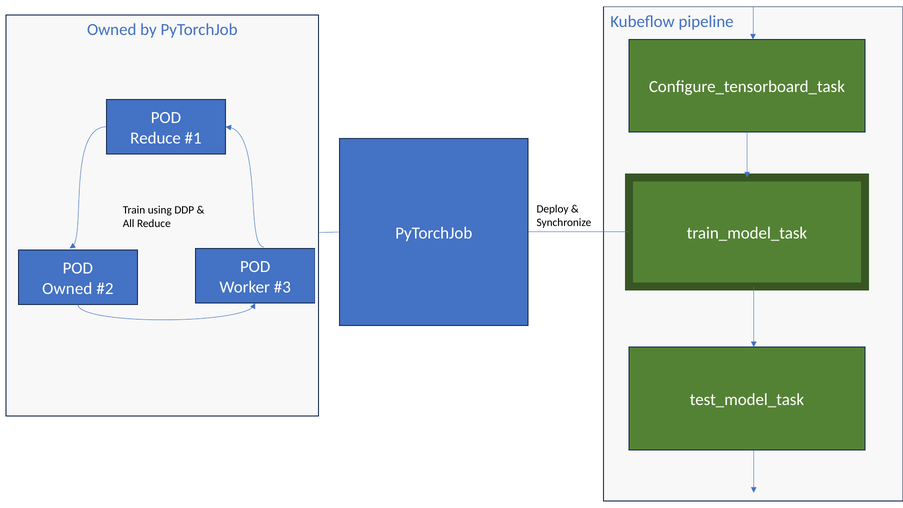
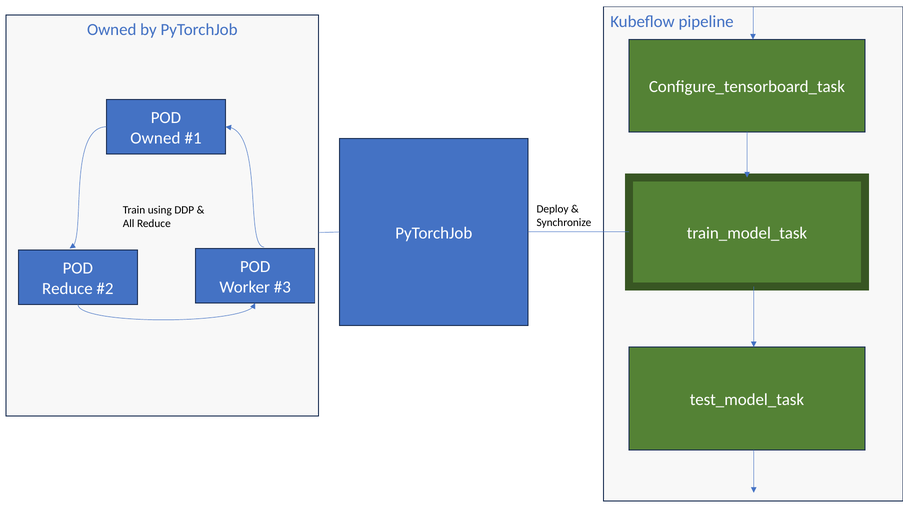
Reduce at (156, 138): Reduce -> Owned
Owned at (67, 288): Owned -> Reduce
